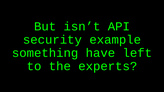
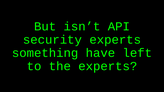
security example: example -> experts
